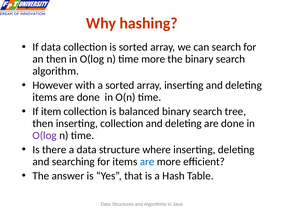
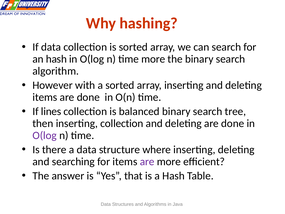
an then: then -> hash
item: item -> lines
are at (147, 161) colour: blue -> purple
